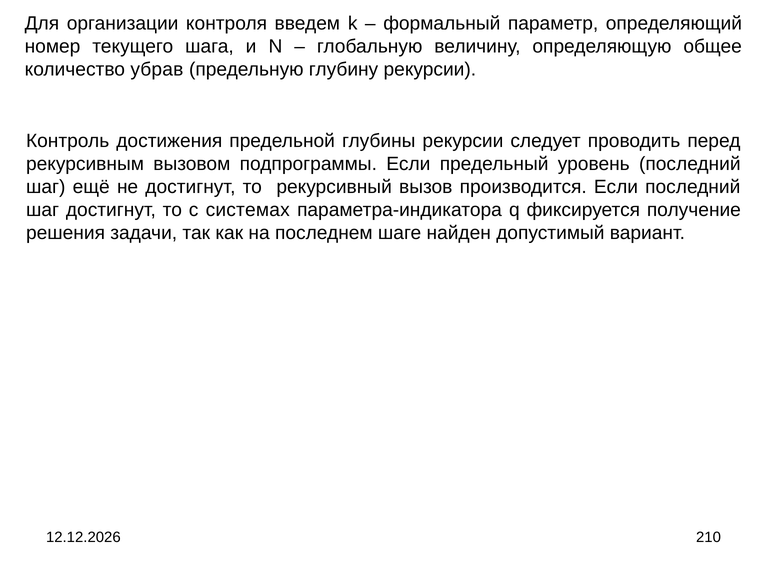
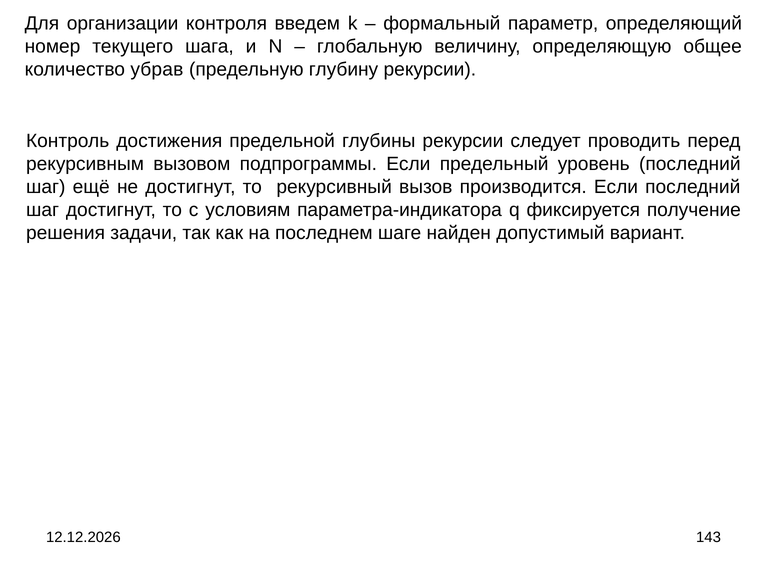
системах: системах -> условиям
210: 210 -> 143
